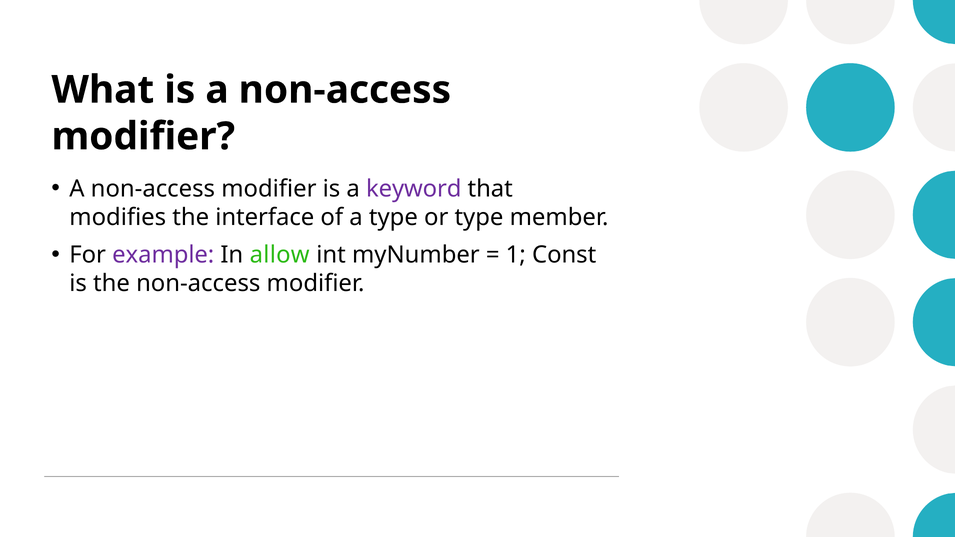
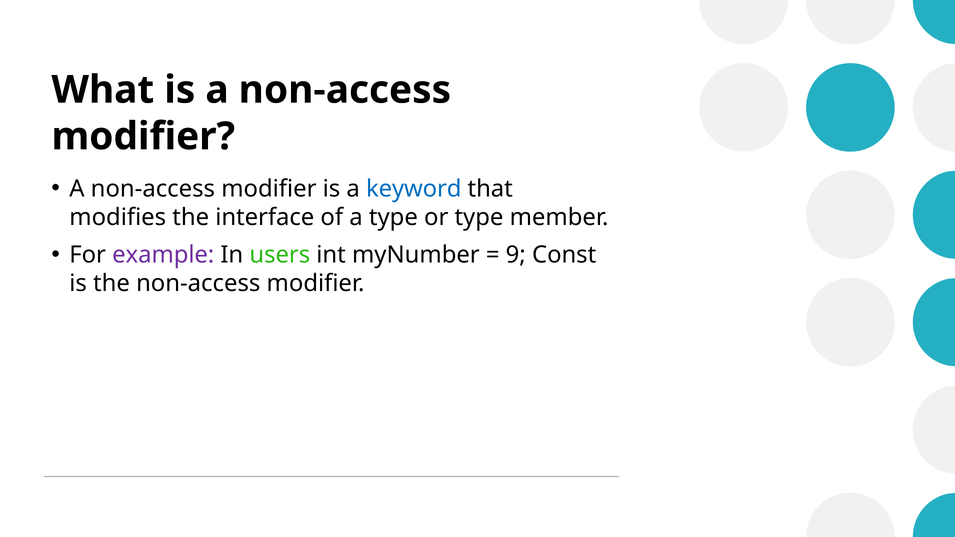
keyword colour: purple -> blue
allow: allow -> users
1: 1 -> 9
